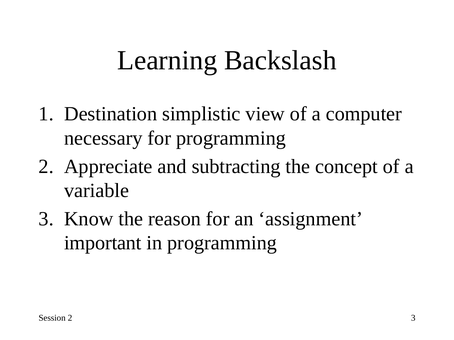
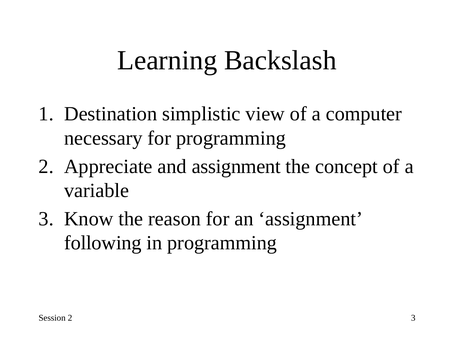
and subtracting: subtracting -> assignment
important: important -> following
